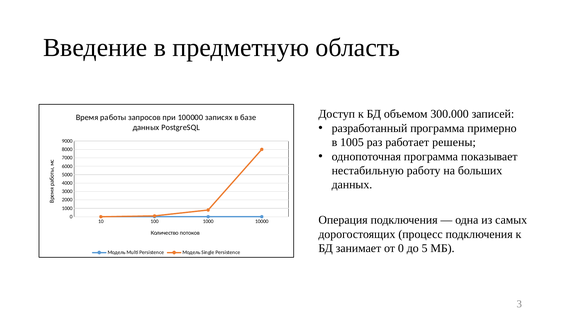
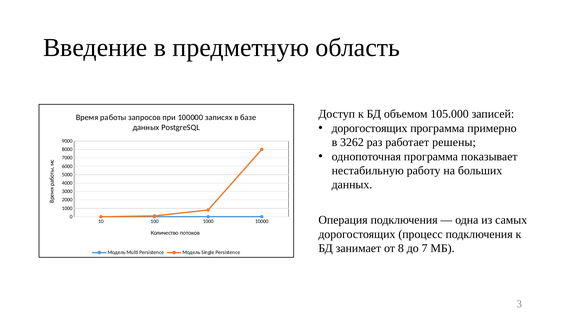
300.000: 300.000 -> 105.000
разработанный at (369, 128): разработанный -> дорогостоящих
1005: 1005 -> 3262
от 0: 0 -> 8
5: 5 -> 7
